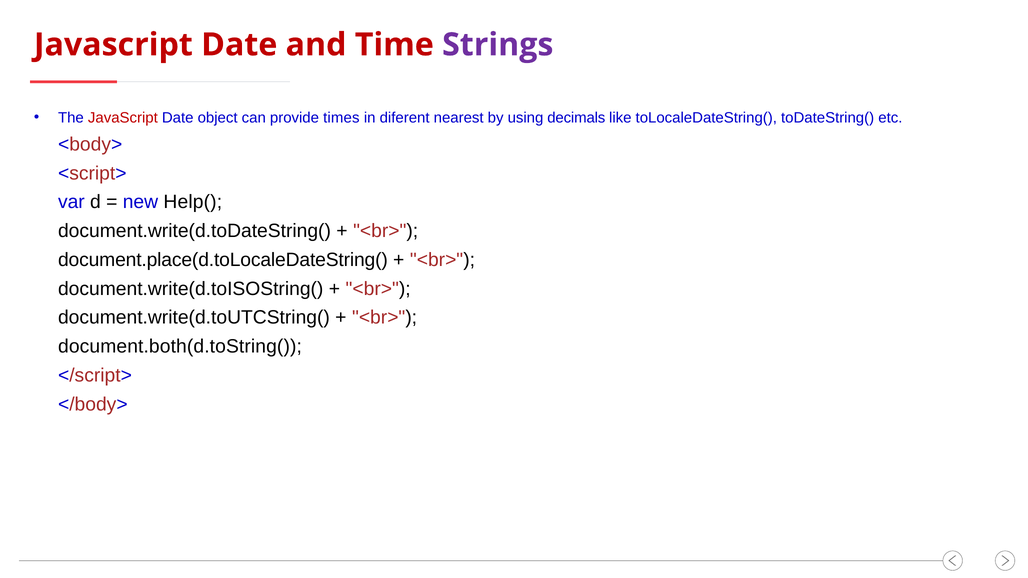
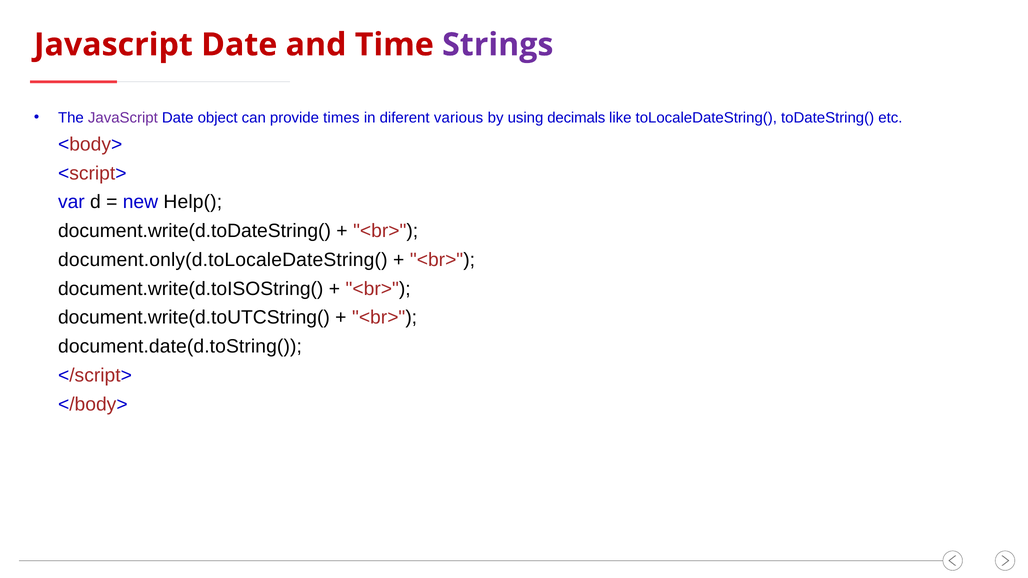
JavaScript at (123, 118) colour: red -> purple
nearest: nearest -> various
document.place(d.toLocaleDateString(: document.place(d.toLocaleDateString( -> document.only(d.toLocaleDateString(
document.both(d.toString(: document.both(d.toString( -> document.date(d.toString(
